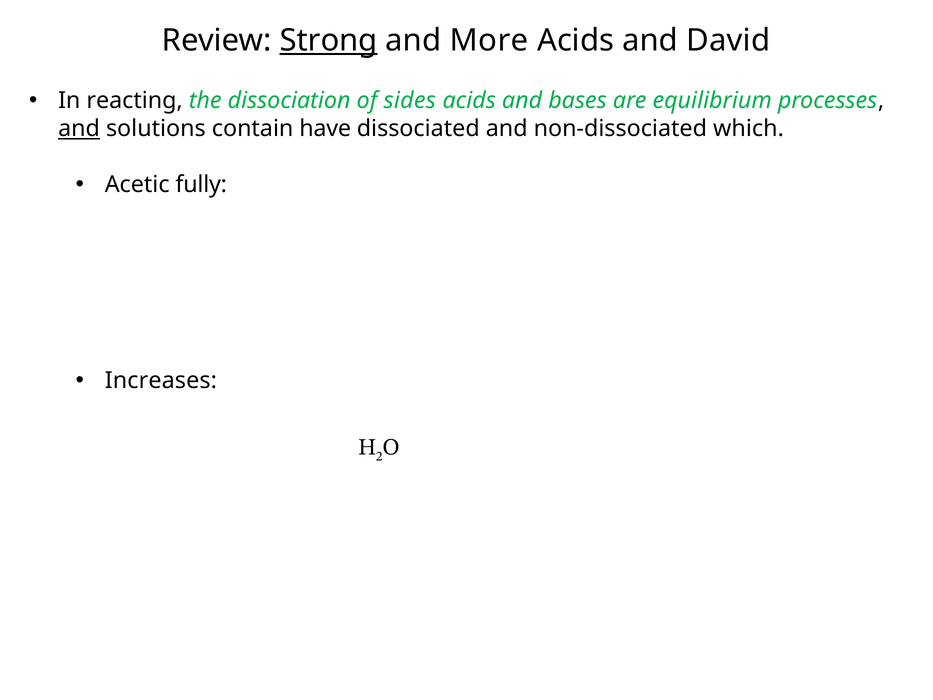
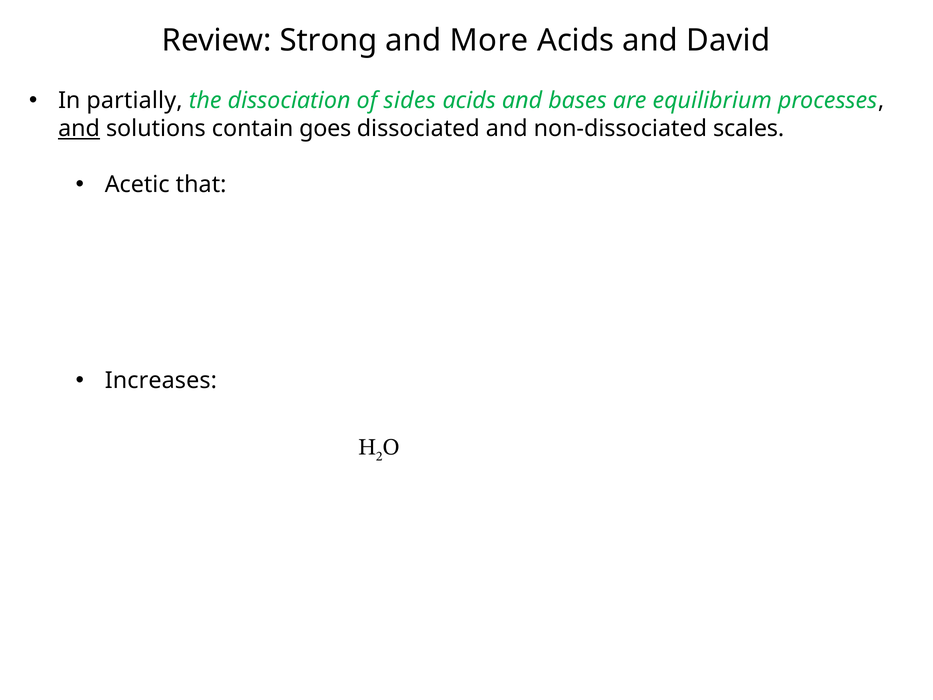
Strong underline: present -> none
reacting: reacting -> partially
have: have -> goes
which: which -> scales
fully: fully -> that
